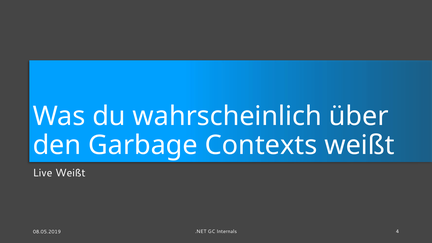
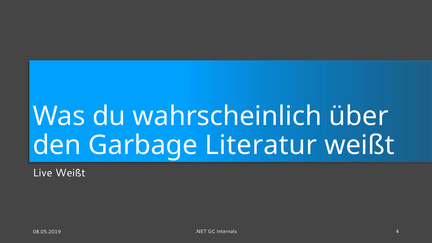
Contexts: Contexts -> Literatur
